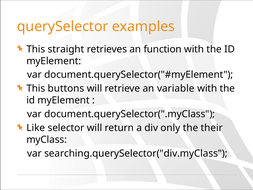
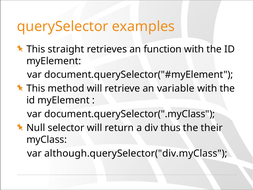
buttons: buttons -> method
Like: Like -> Null
only: only -> thus
searching.querySelector("div.myClass: searching.querySelector("div.myClass -> although.querySelector("div.myClass
